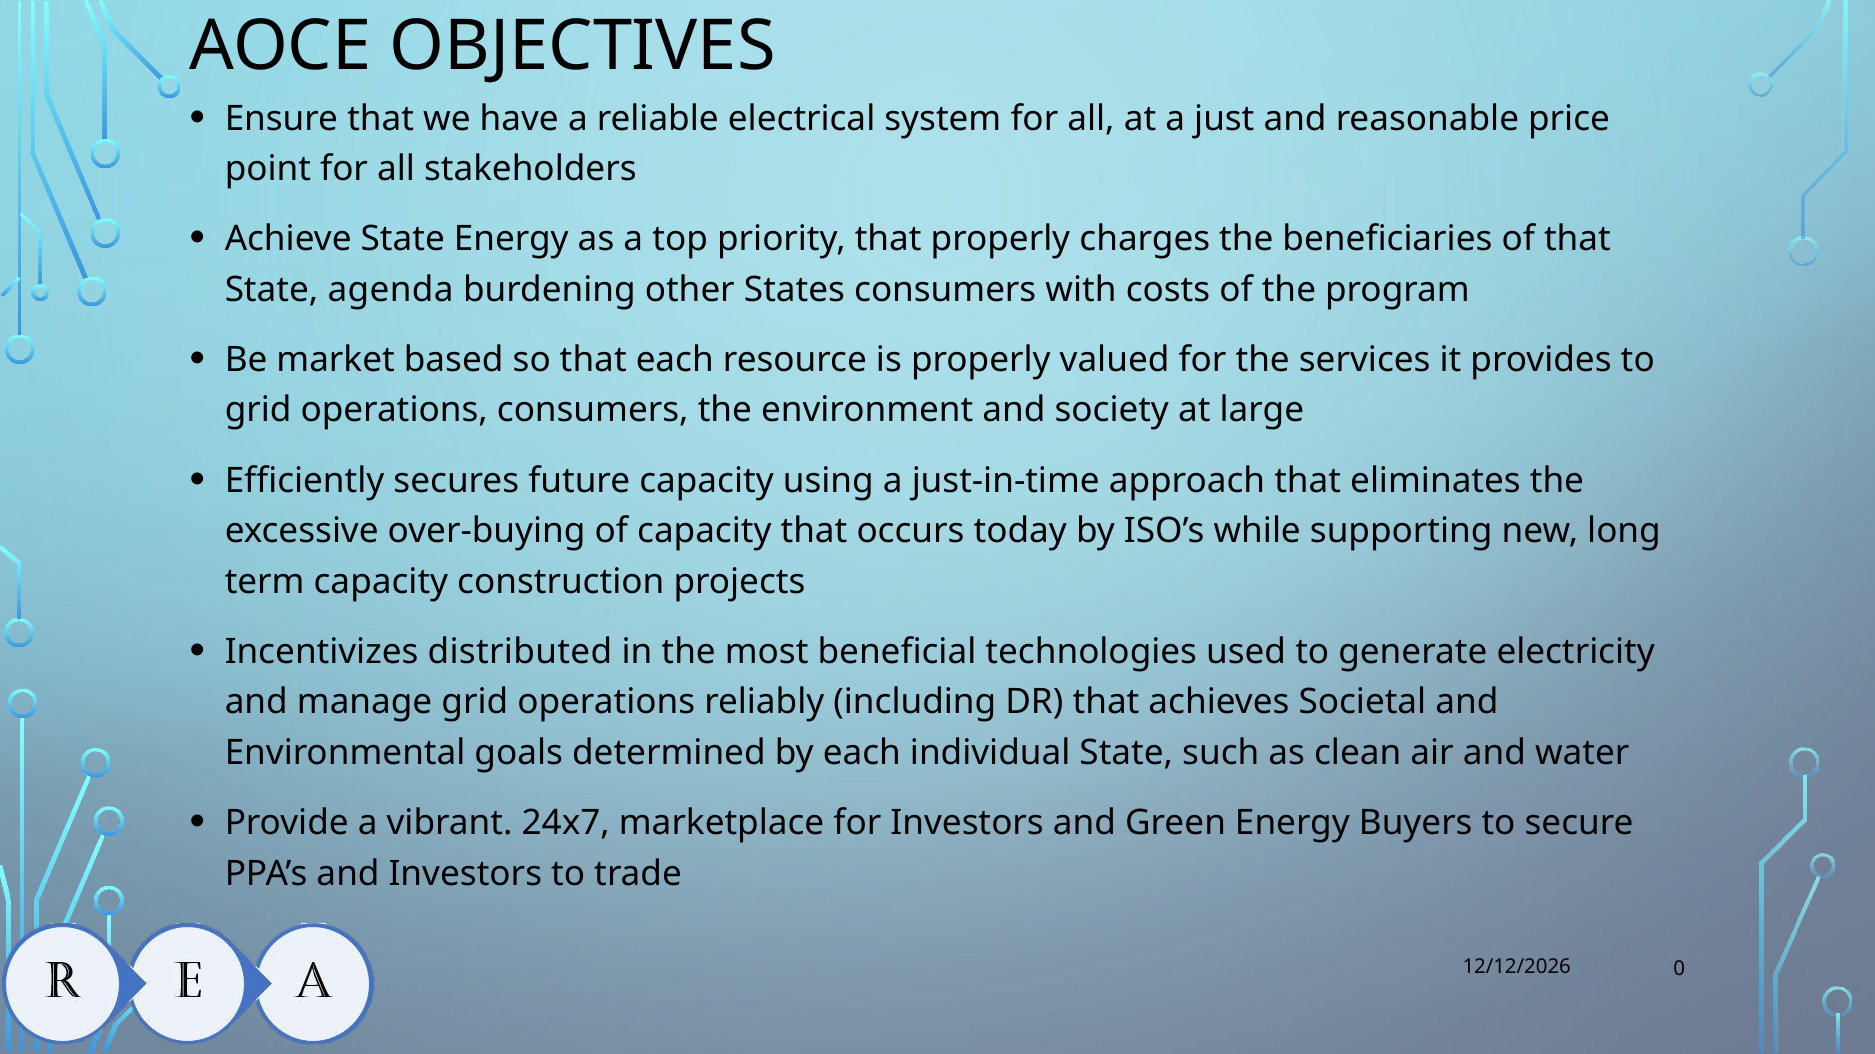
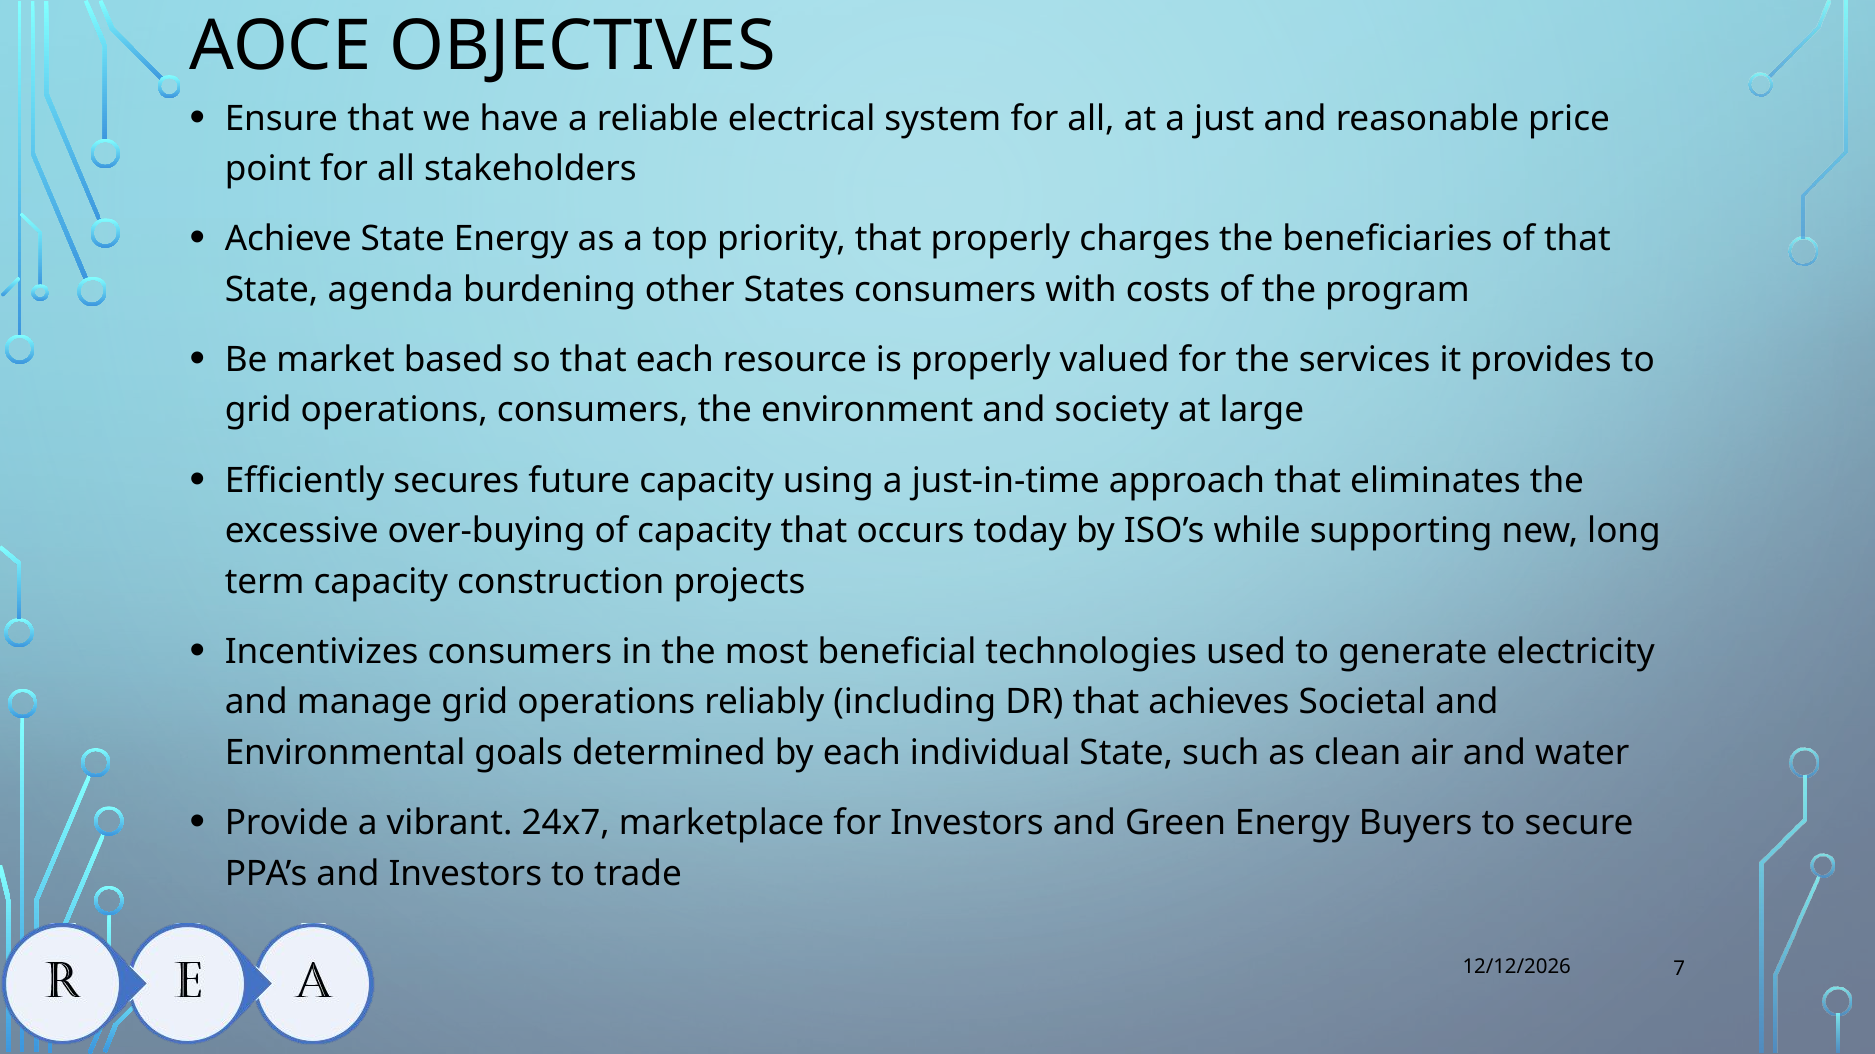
Incentivizes distributed: distributed -> consumers
0: 0 -> 7
